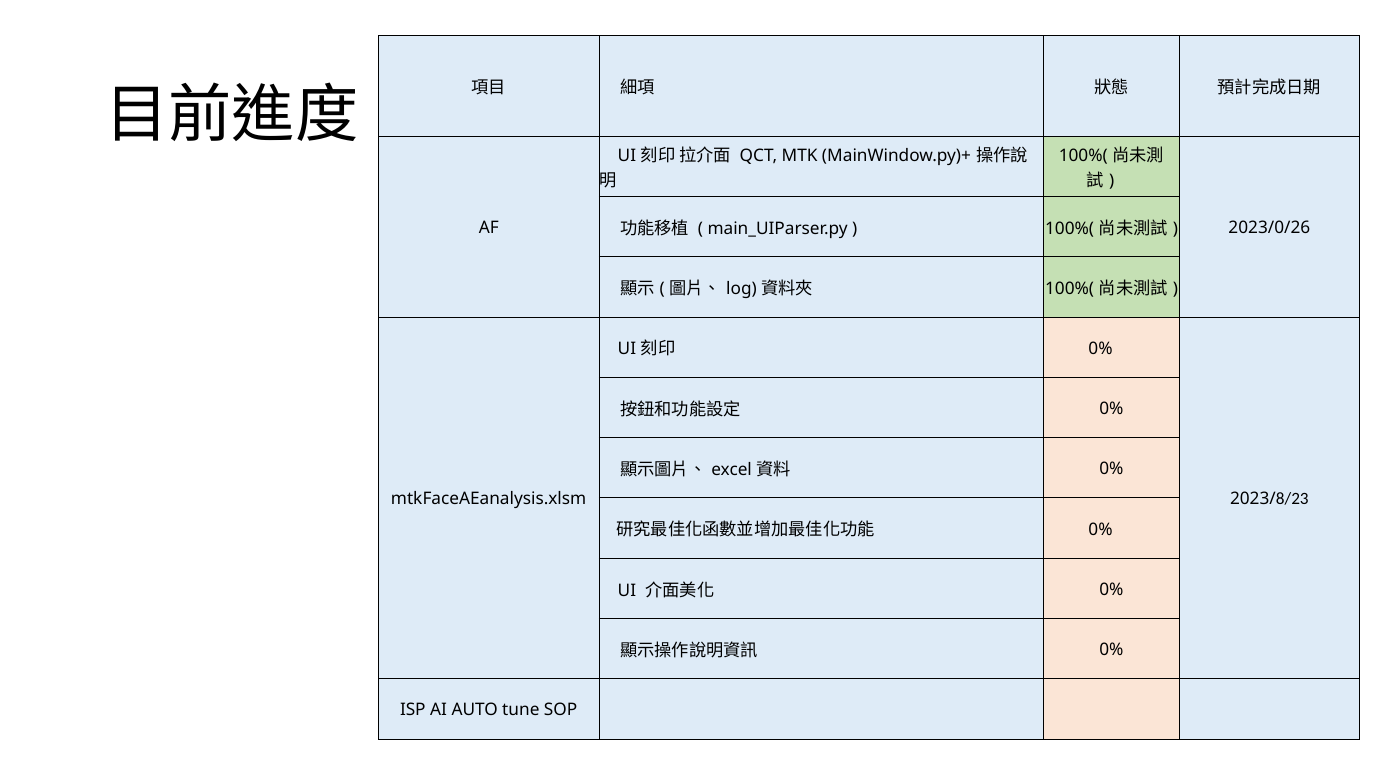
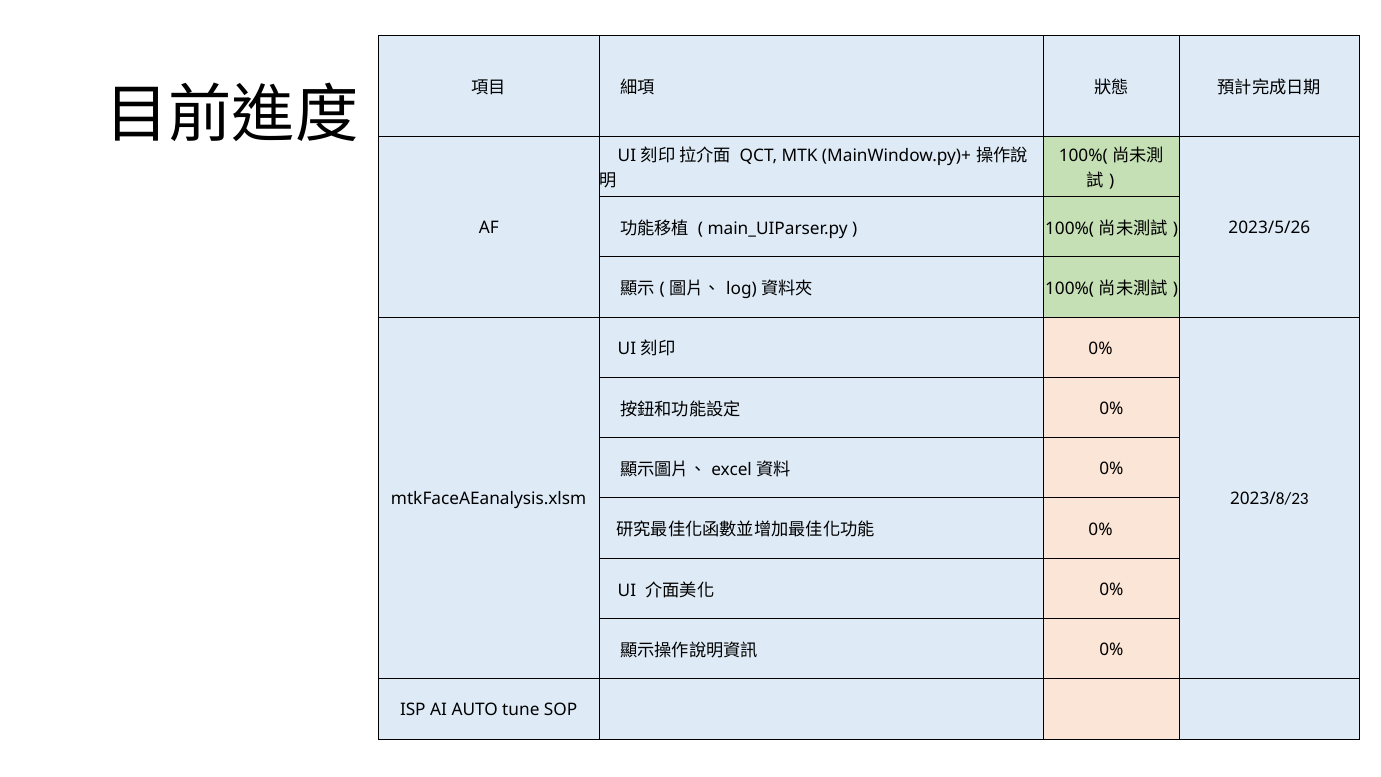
2023/0/26: 2023/0/26 -> 2023/5/26
